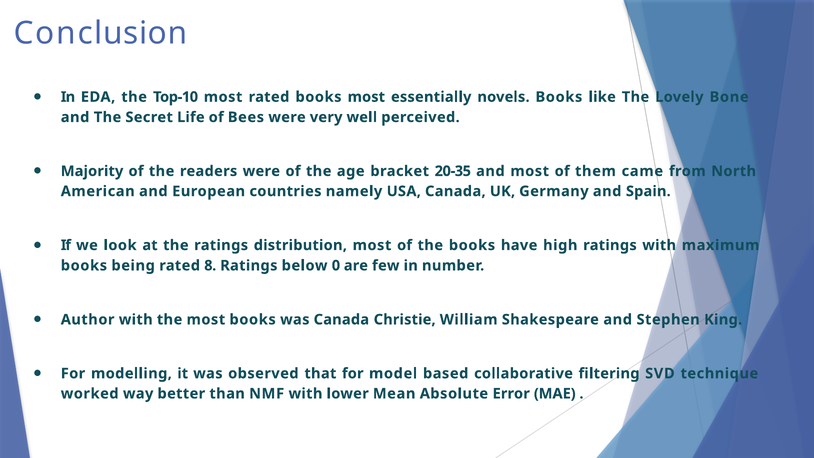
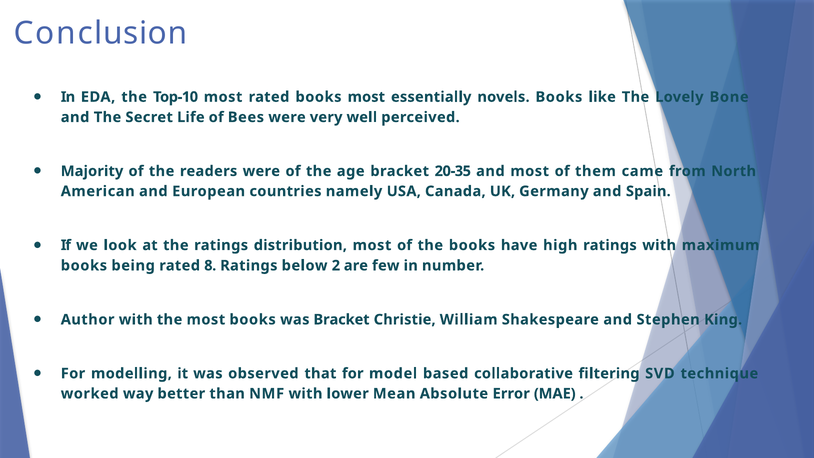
0: 0 -> 2
was Canada: Canada -> Bracket
